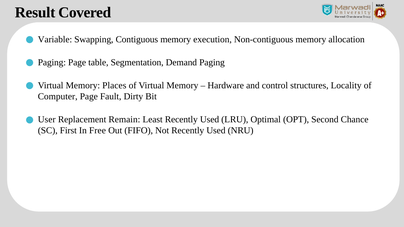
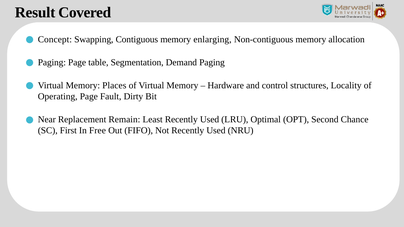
Variable: Variable -> Concept
execution: execution -> enlarging
Computer: Computer -> Operating
User: User -> Near
